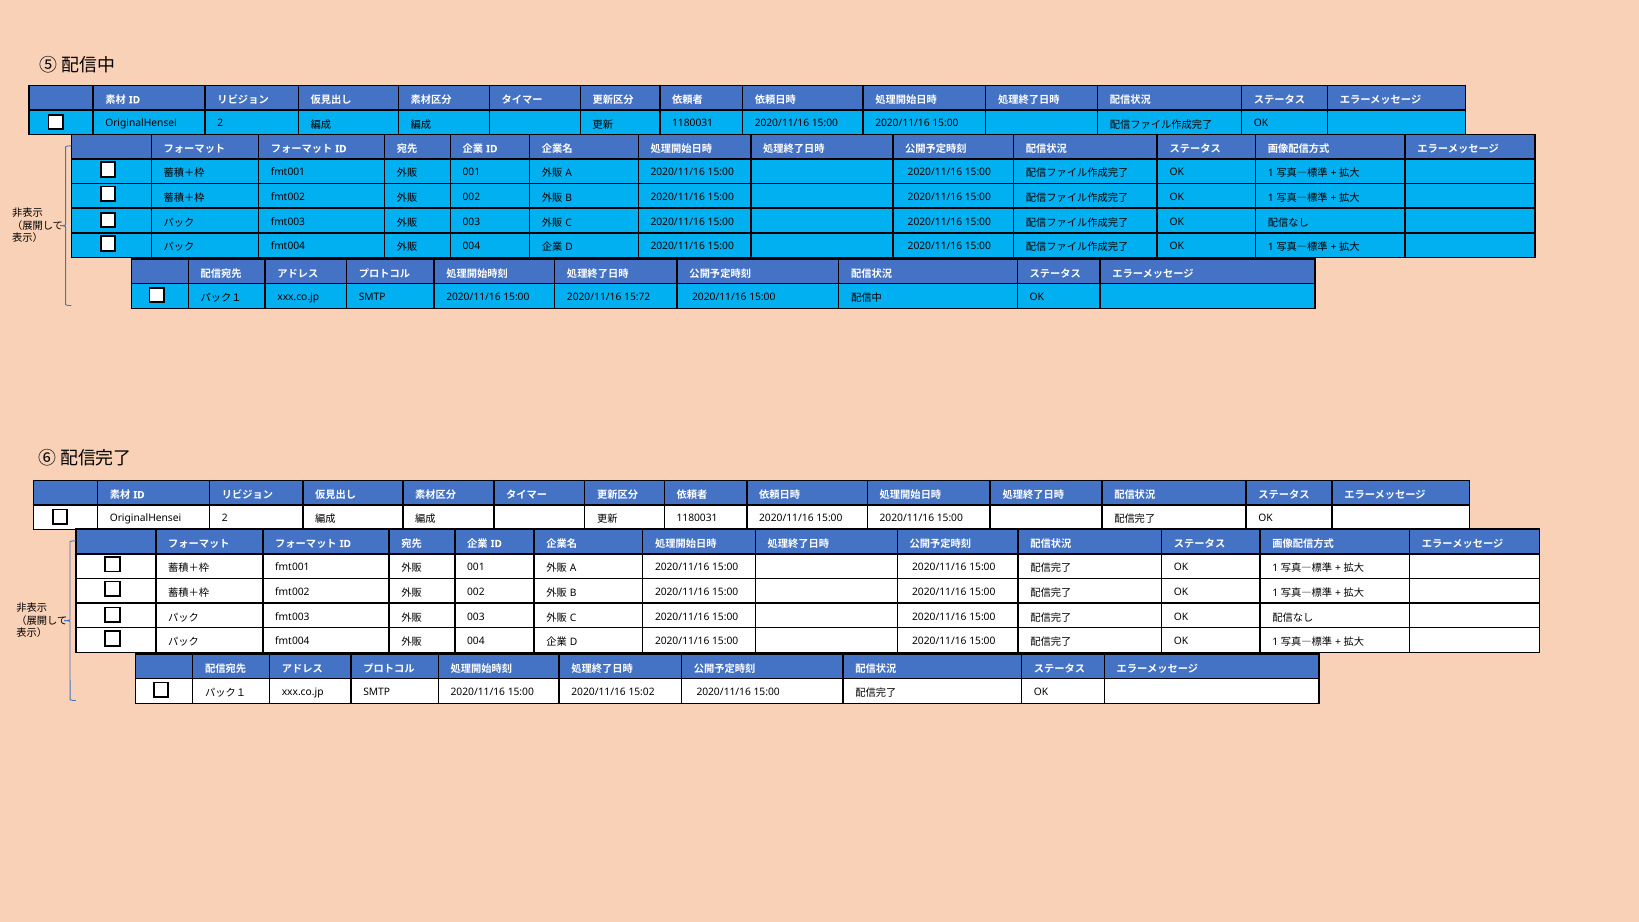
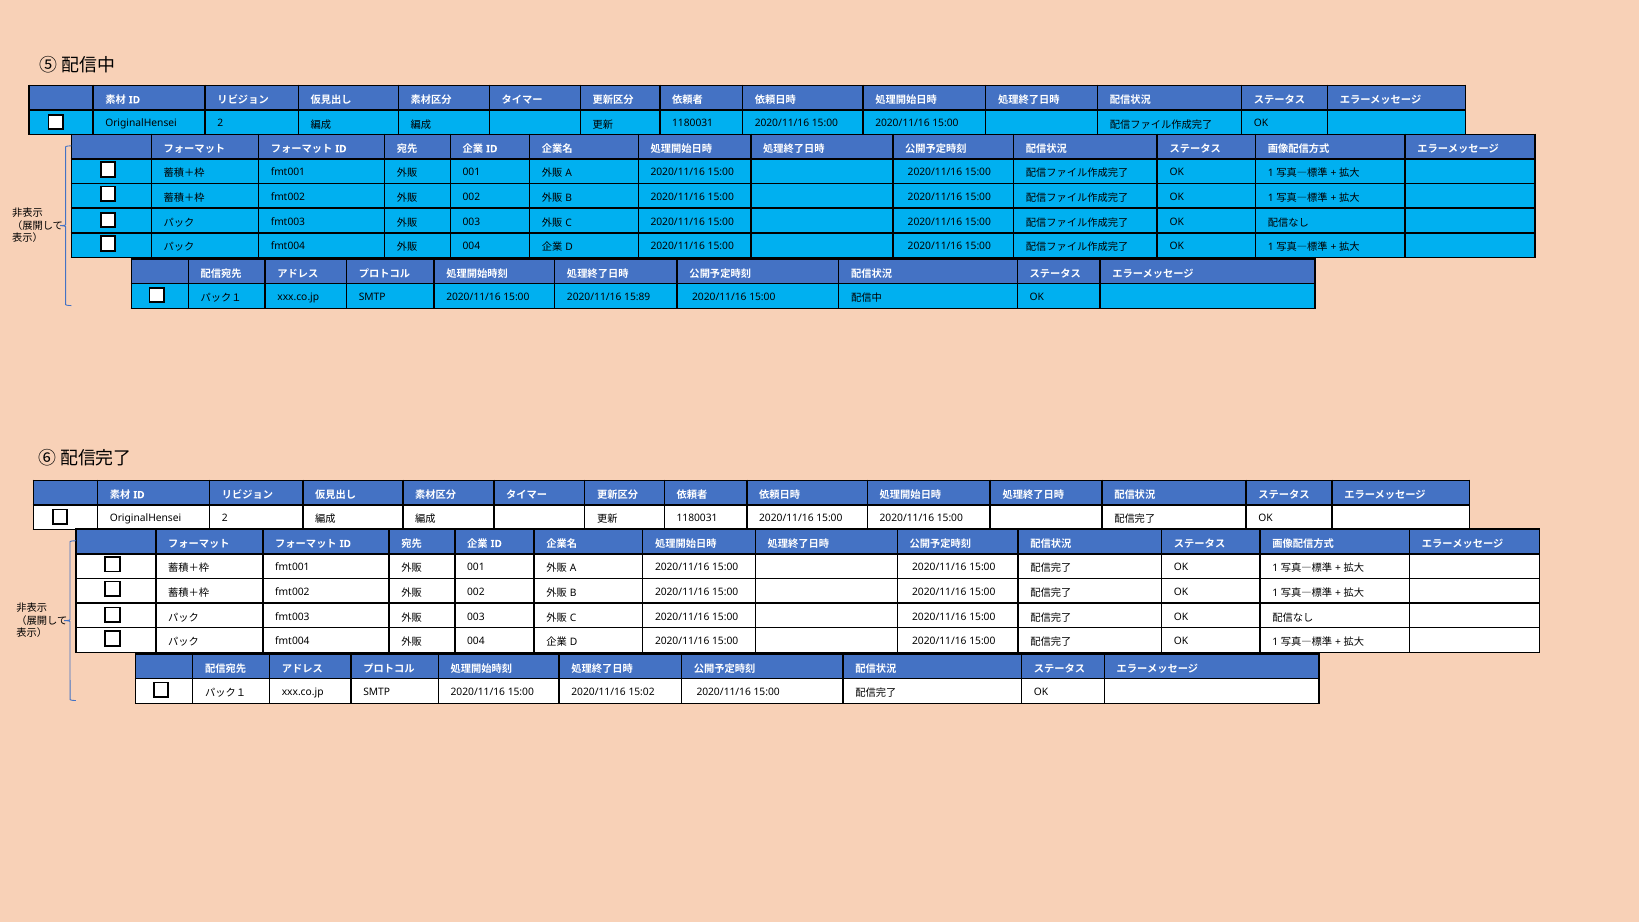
15:72: 15:72 -> 15:89
